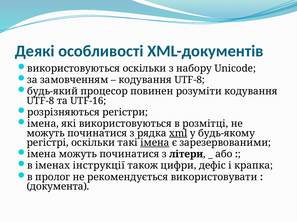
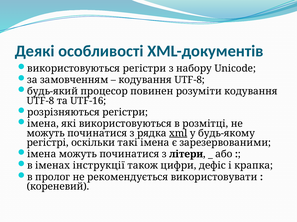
використовуються оскільки: оскільки -> регістри
імена at (155, 143) underline: present -> none
документа: документа -> кореневий
